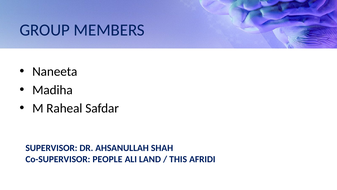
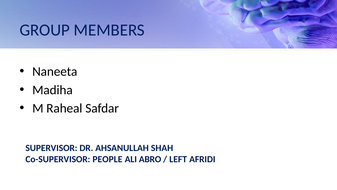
LAND: LAND -> ABRO
THIS: THIS -> LEFT
